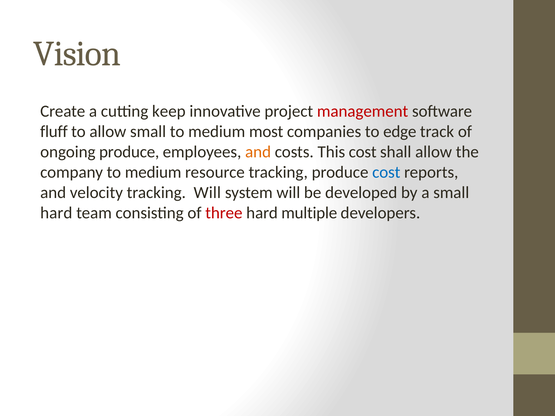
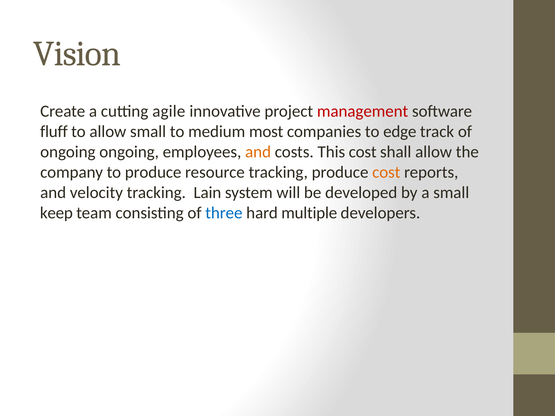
keep: keep -> agile
ongoing produce: produce -> ongoing
company to medium: medium -> produce
cost at (386, 172) colour: blue -> orange
tracking Will: Will -> Lain
hard at (56, 213): hard -> keep
three colour: red -> blue
